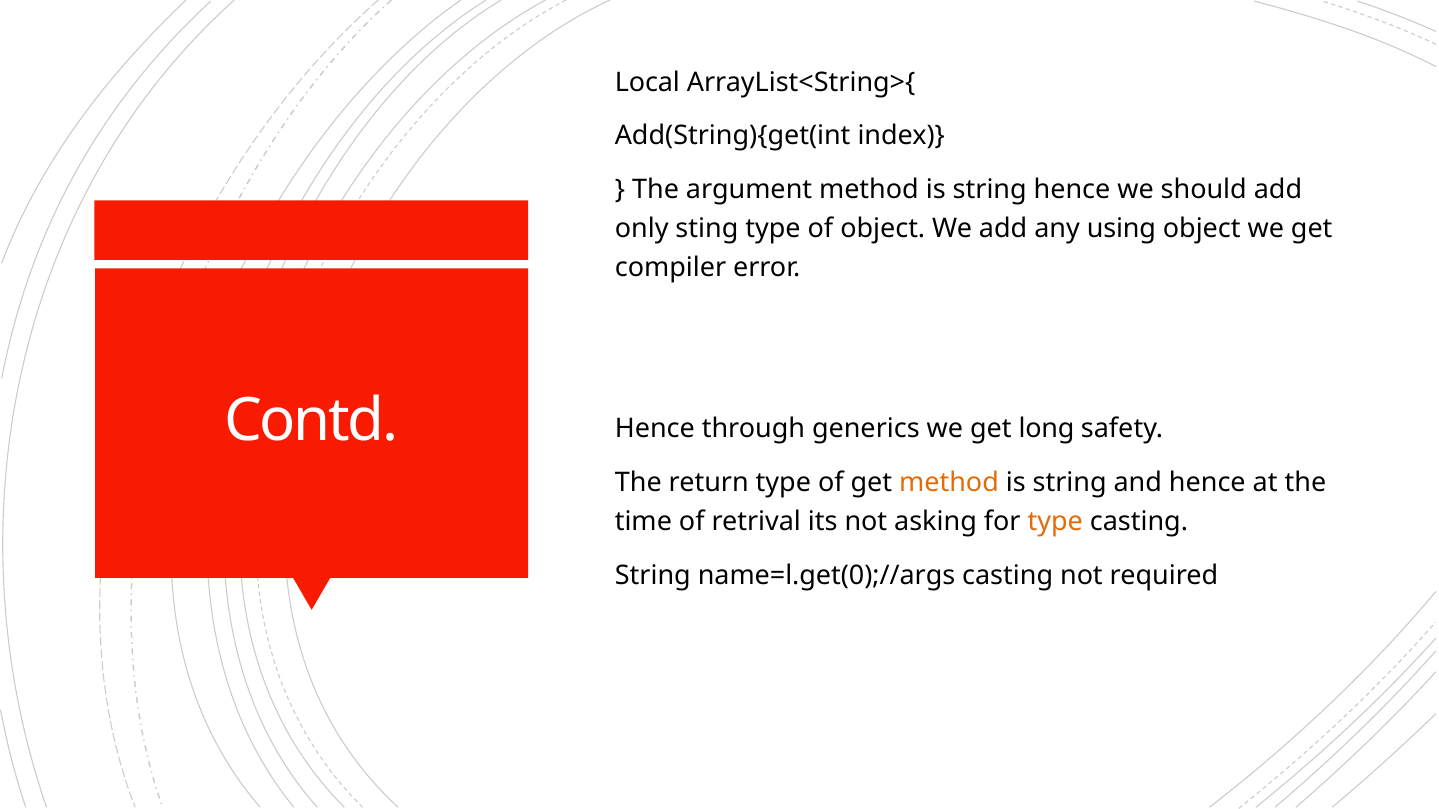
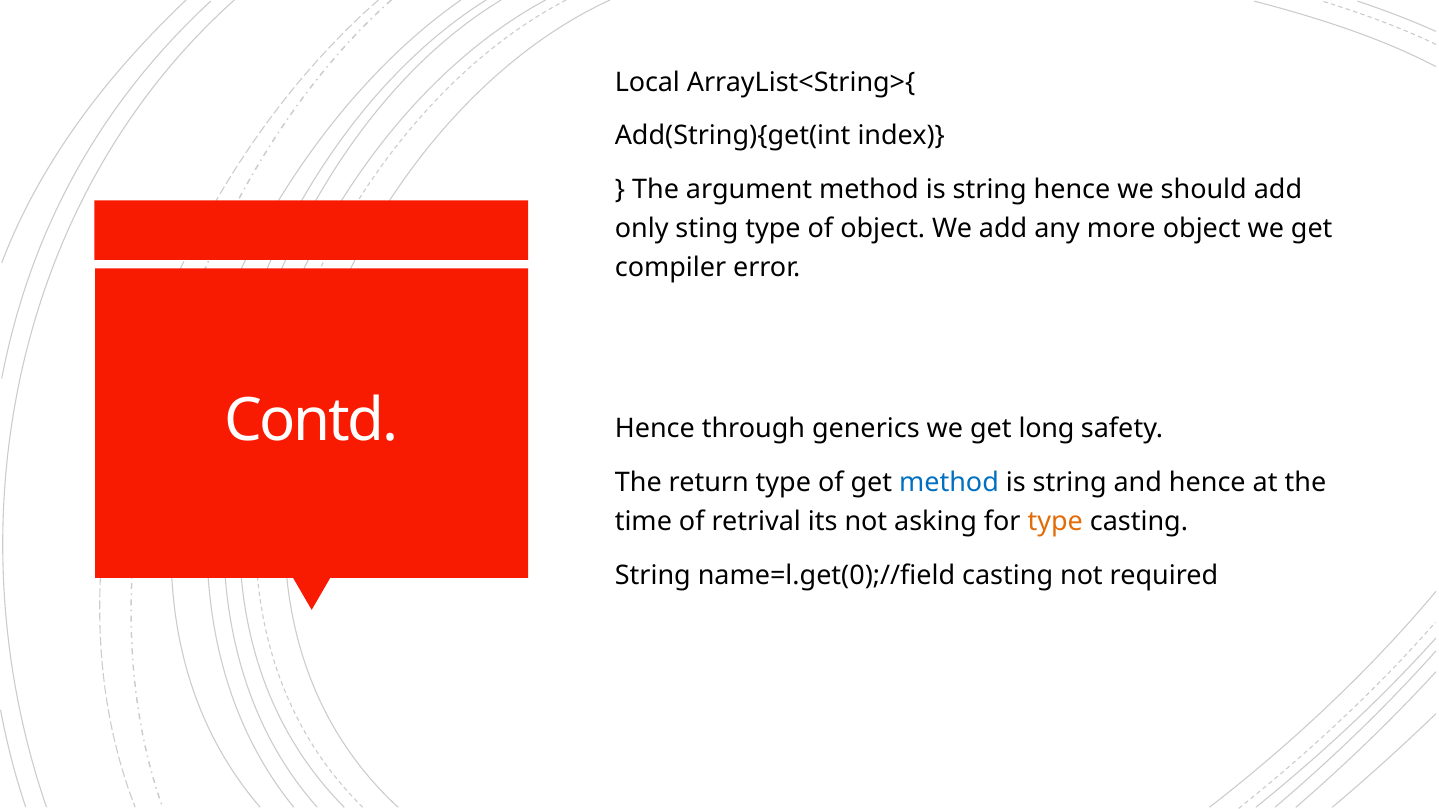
using: using -> more
method at (949, 483) colour: orange -> blue
name=l.get(0);//args: name=l.get(0);//args -> name=l.get(0);//field
